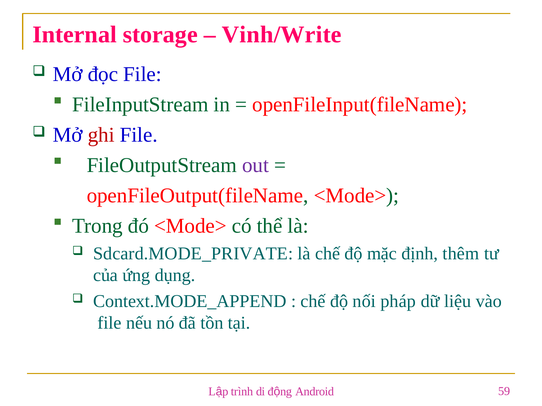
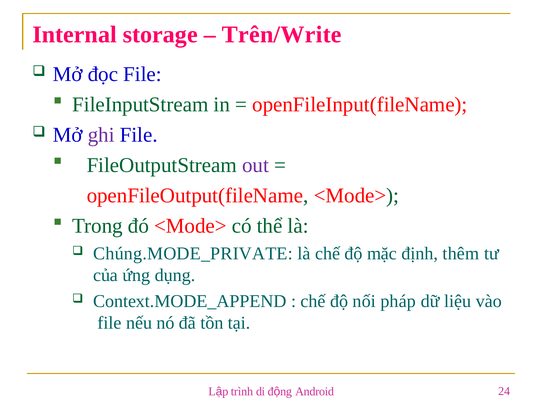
Vinh/Write: Vinh/Write -> Trên/Write
ghi colour: red -> purple
Sdcard.MODE_PRIVATE: Sdcard.MODE_PRIVATE -> Chúng.MODE_PRIVATE
59: 59 -> 24
